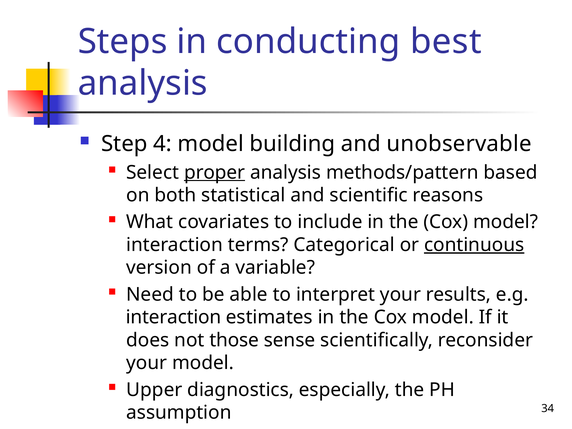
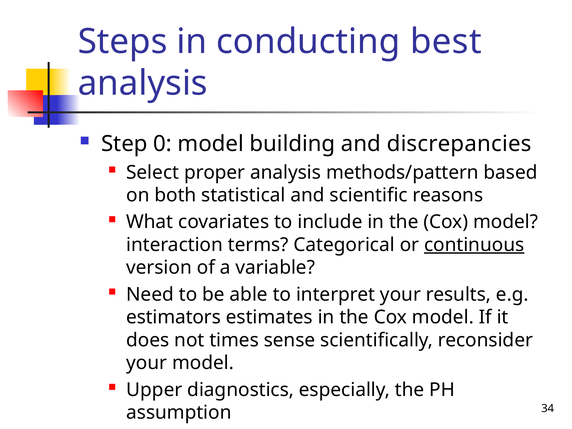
4: 4 -> 0
unobservable: unobservable -> discrepancies
proper underline: present -> none
interaction at (174, 317): interaction -> estimators
those: those -> times
